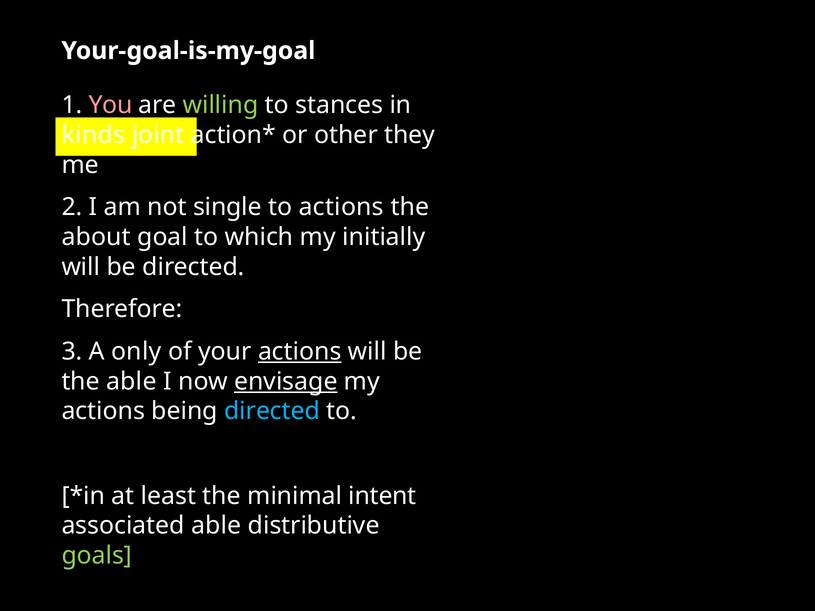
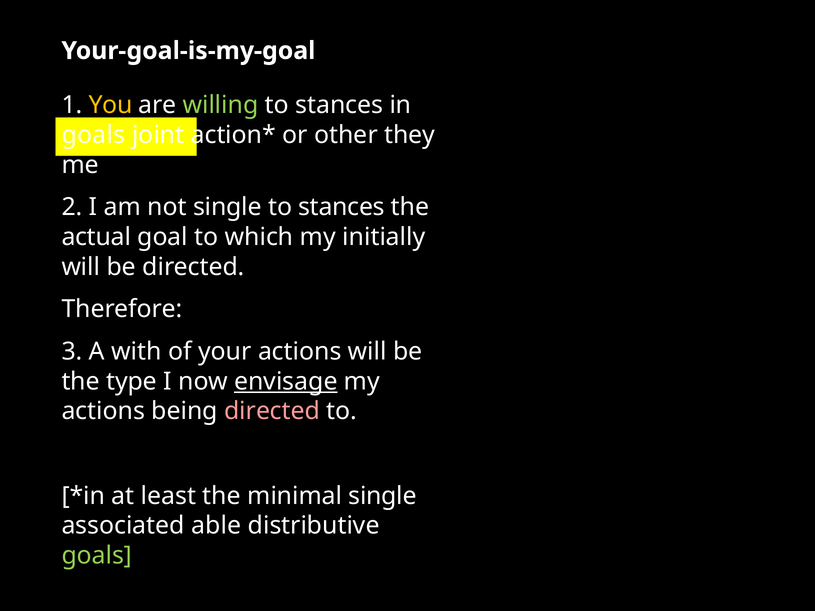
You colour: pink -> yellow
kinds at (93, 135): kinds -> goals
actions at (341, 207): actions -> stances
about: about -> actual
only: only -> with
actions at (300, 352) underline: present -> none
the able: able -> type
directed at (272, 411) colour: light blue -> pink
minimal intent: intent -> single
